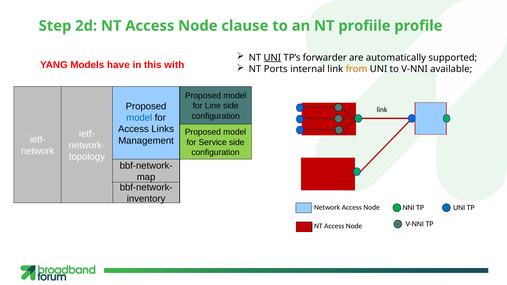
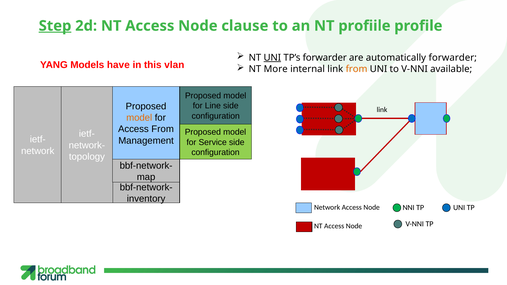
Step underline: none -> present
automatically supported: supported -> forwarder
with: with -> vlan
Ports: Ports -> More
model at (139, 118) colour: blue -> orange
Access Links: Links -> From
